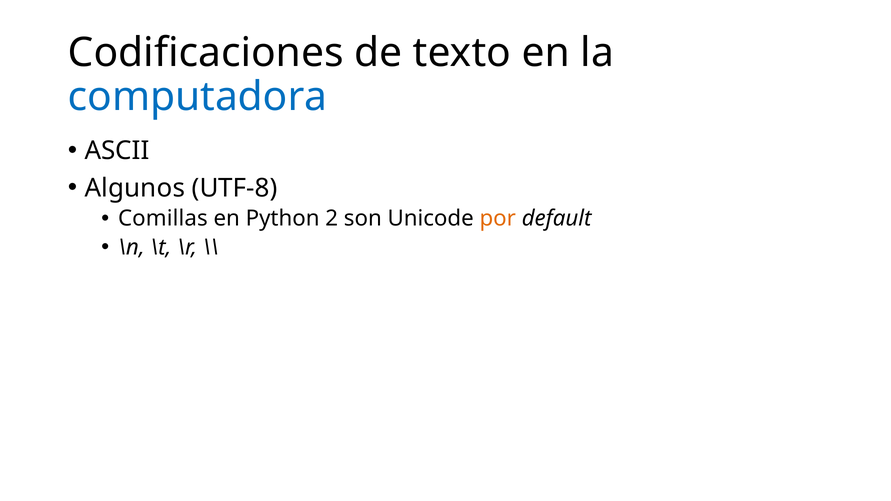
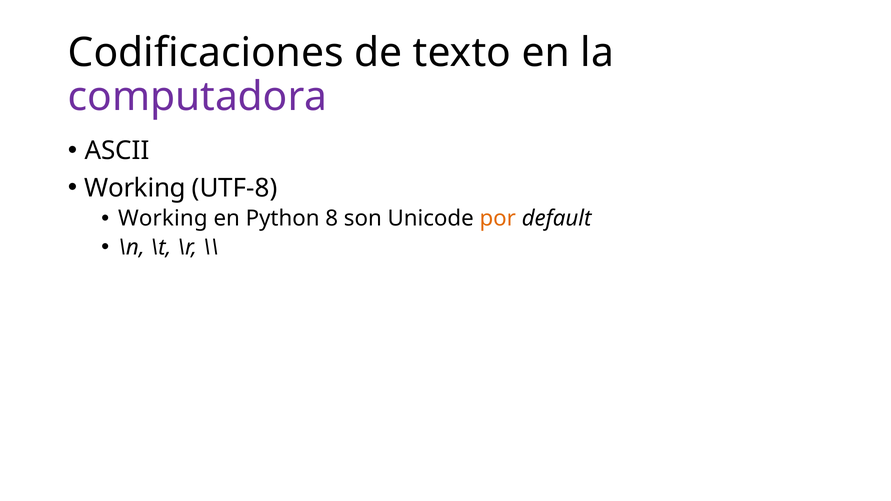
computadora colour: blue -> purple
Algunos at (135, 188): Algunos -> Working
Comillas at (163, 219): Comillas -> Working
2: 2 -> 8
